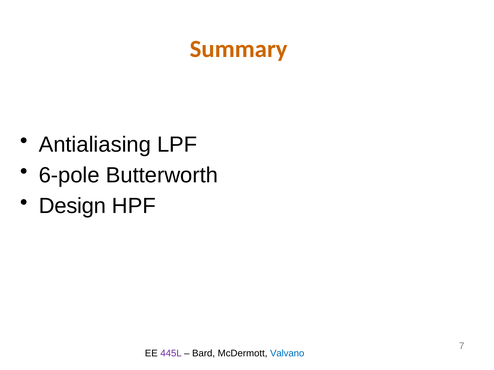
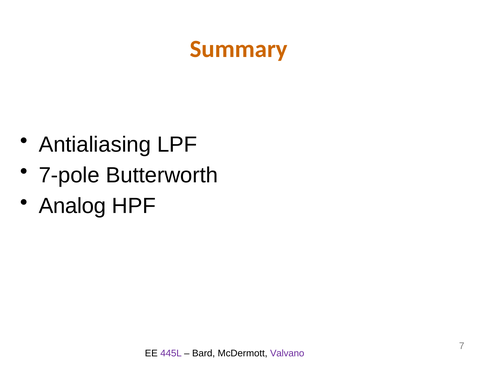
6-pole: 6-pole -> 7-pole
Design: Design -> Analog
Valvano colour: blue -> purple
